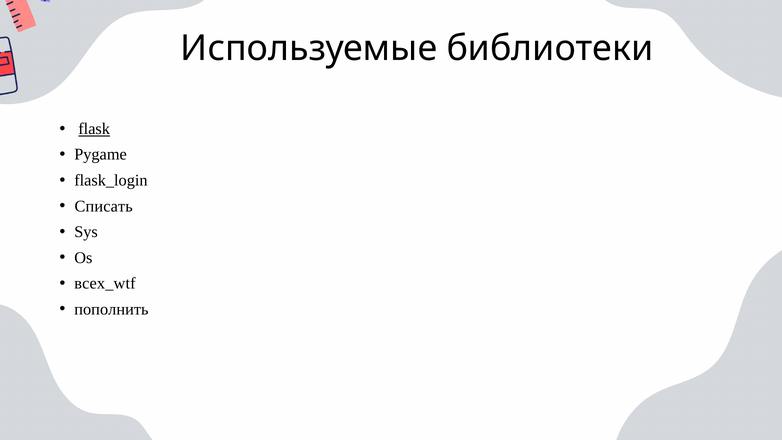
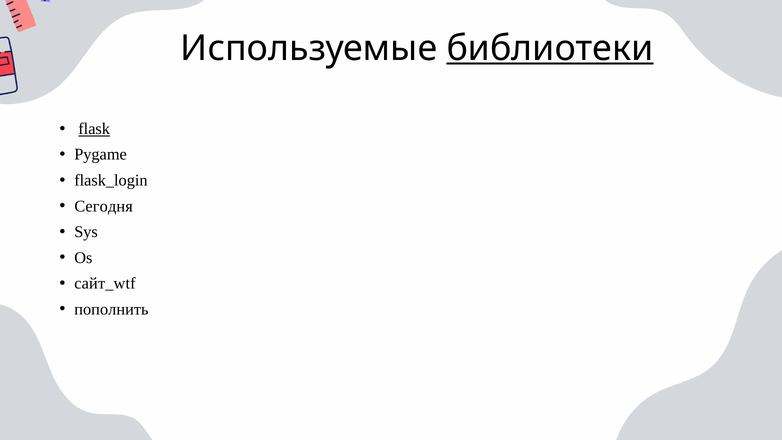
библиотеки underline: none -> present
Списать: Списать -> Сегодня
всех_wtf: всех_wtf -> сайт_wtf
